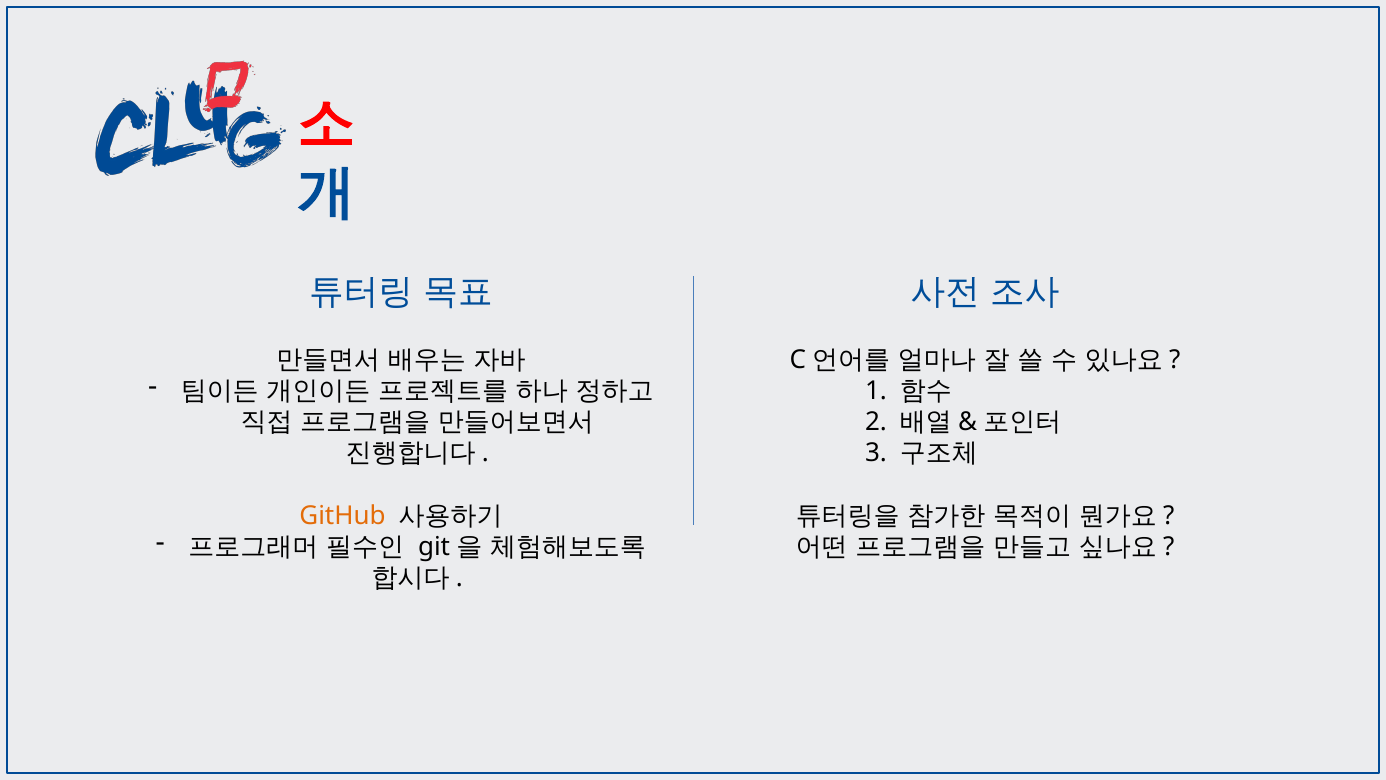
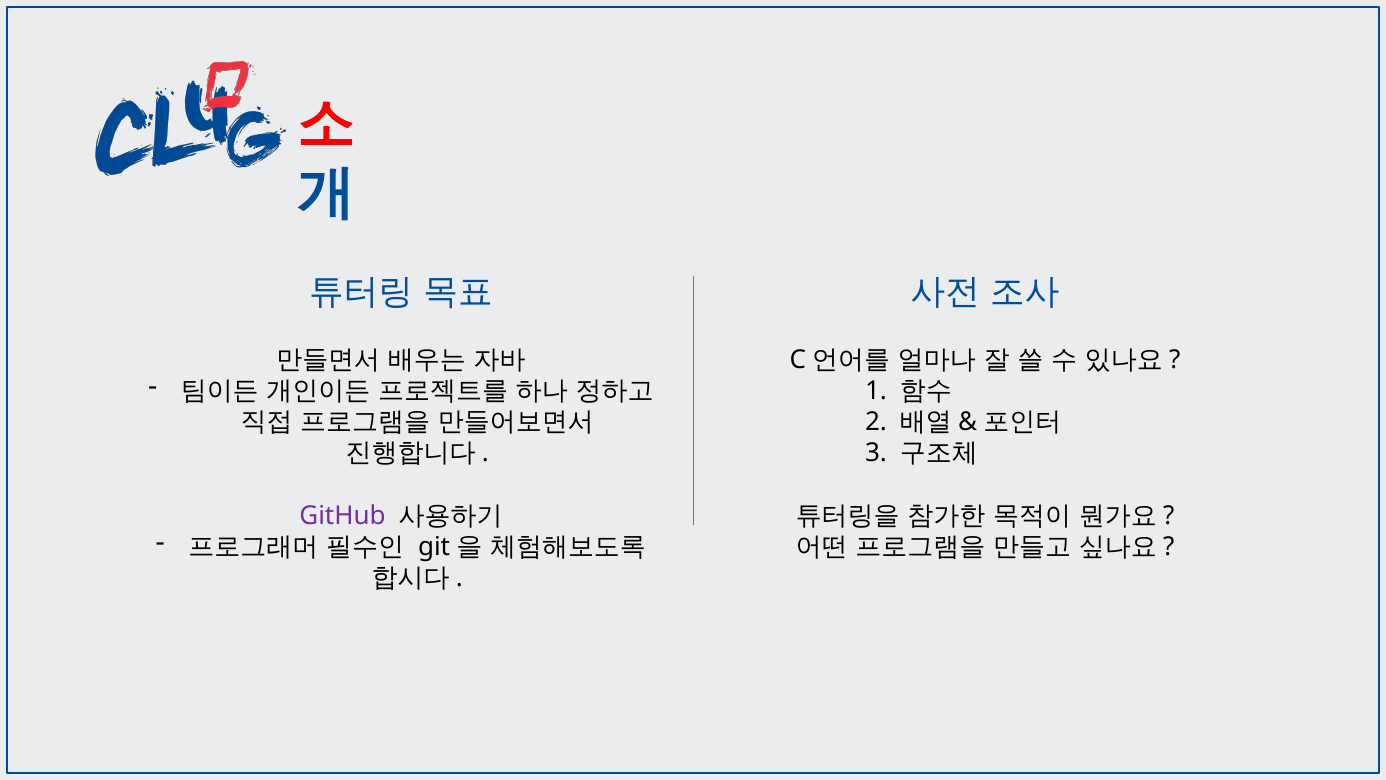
GitHub colour: orange -> purple
